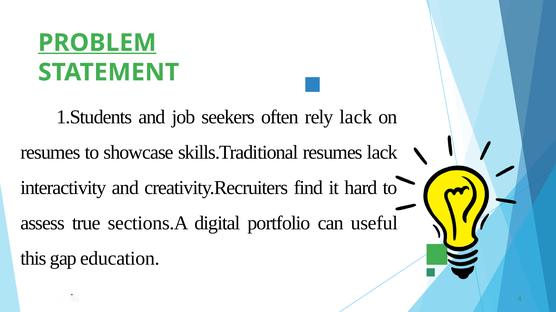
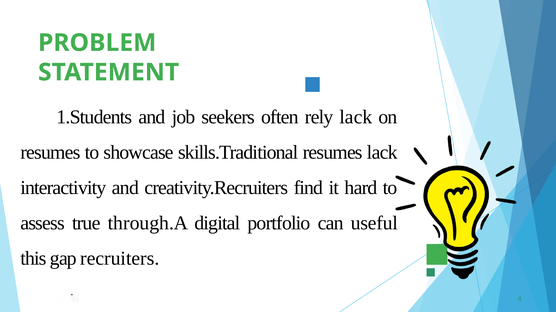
PROBLEM underline: present -> none
sections.A: sections.A -> through.A
education: education -> recruiters
